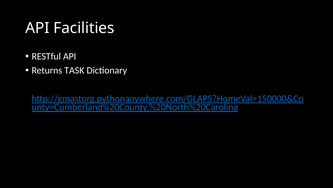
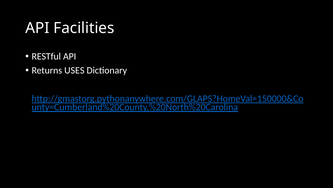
TASK: TASK -> USES
